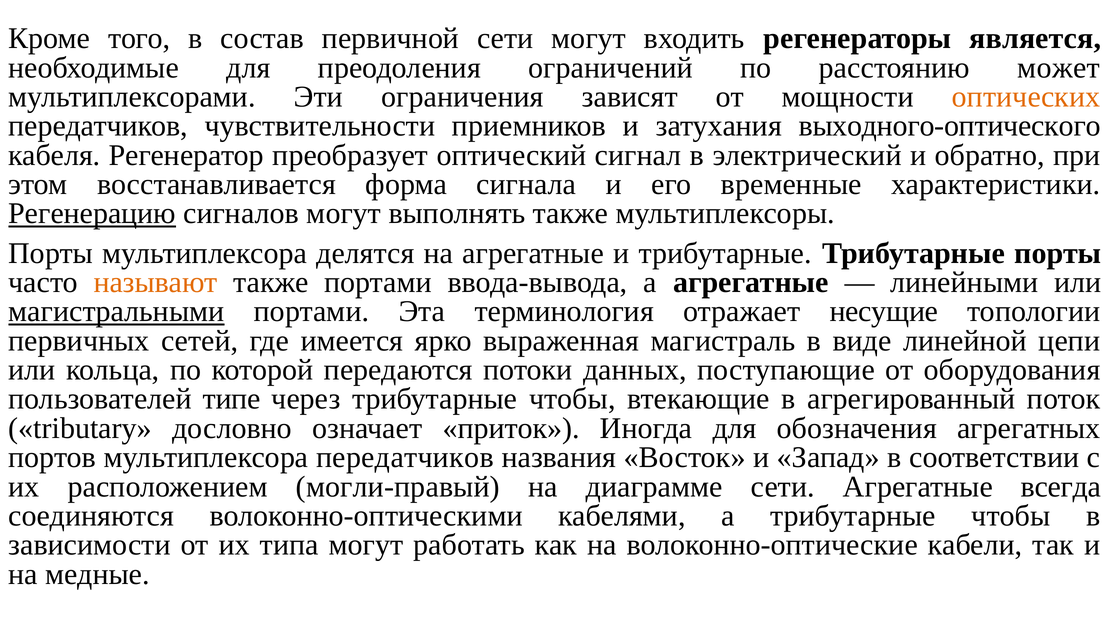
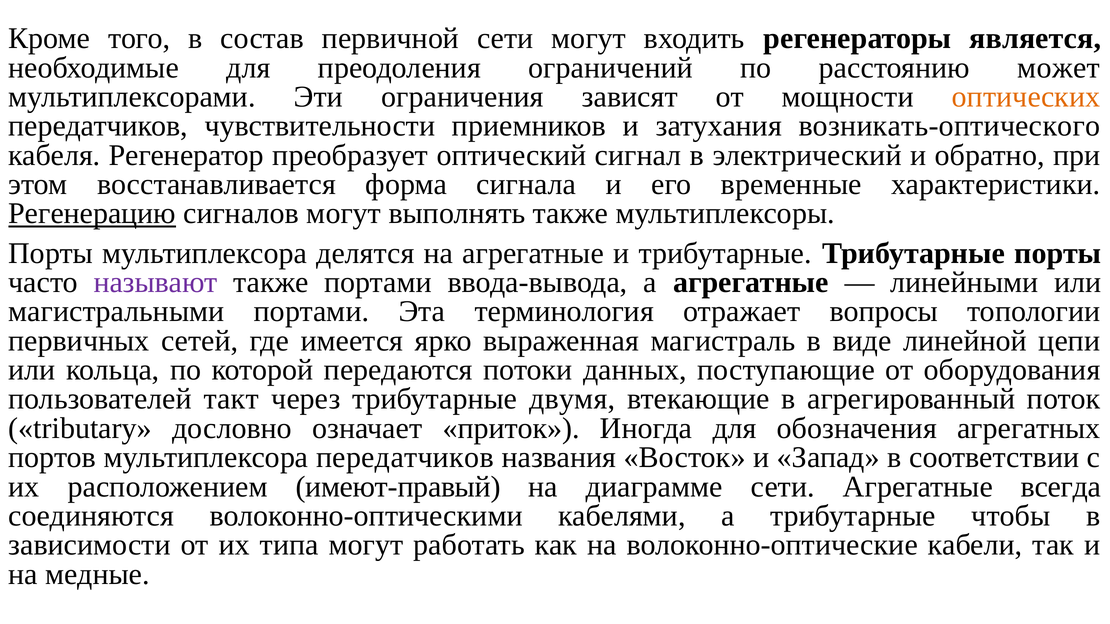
выходного-оптического: выходного-оптического -> возникать-оптического
называют colour: orange -> purple
магистральными underline: present -> none
несущие: несущие -> вопросы
типе: типе -> такт
через трибутарные чтобы: чтобы -> двумя
могли-правый: могли-правый -> имеют-правый
